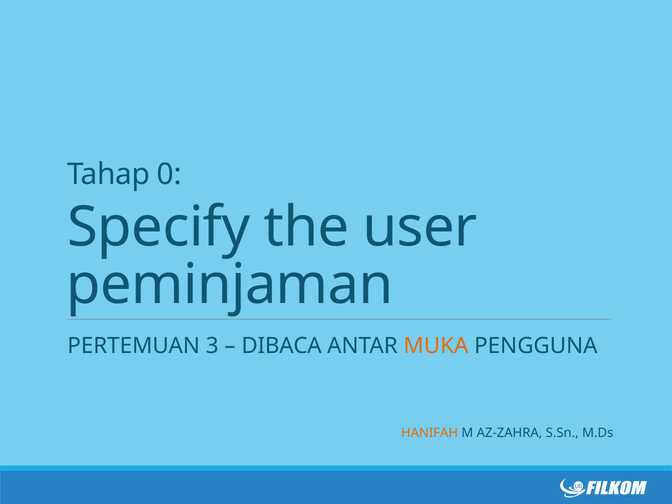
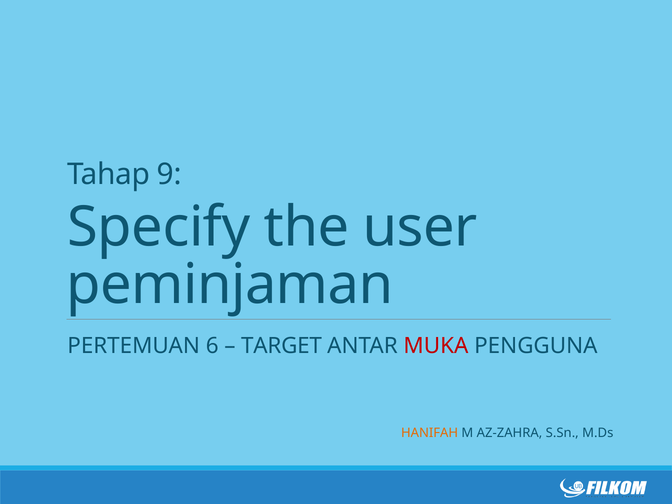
0: 0 -> 9
3: 3 -> 6
DIBACA: DIBACA -> TARGET
MUKA colour: orange -> red
